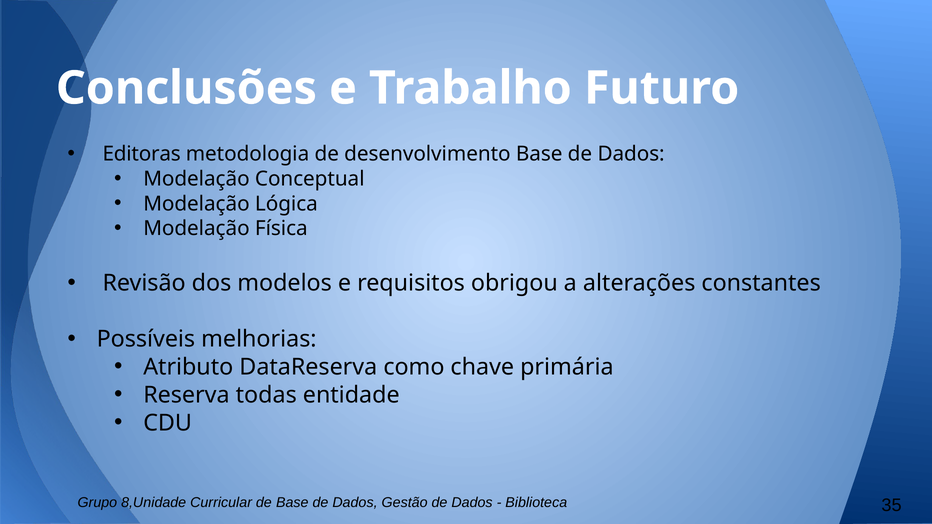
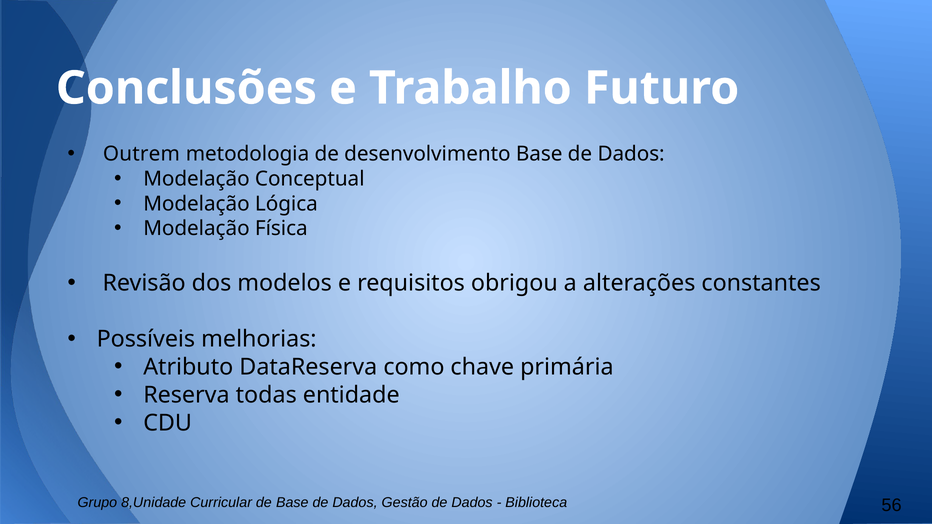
Editoras: Editoras -> Outrem
35: 35 -> 56
